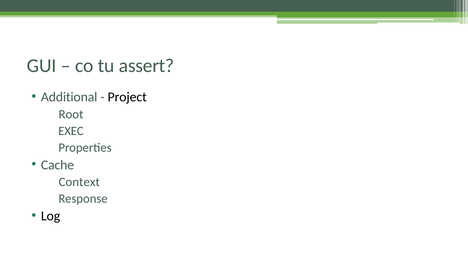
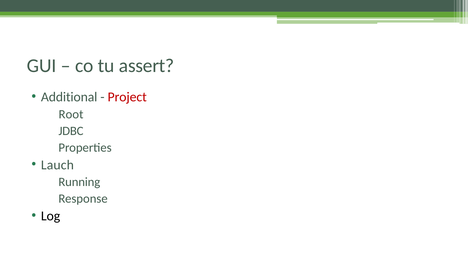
Project colour: black -> red
EXEC: EXEC -> JDBC
Cache: Cache -> Lauch
Context: Context -> Running
